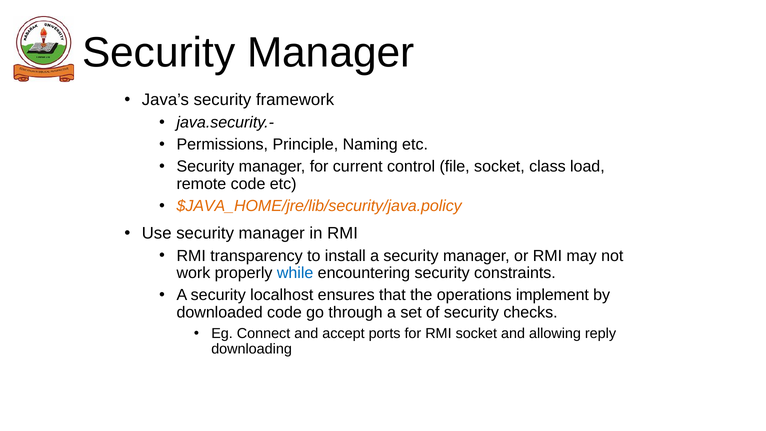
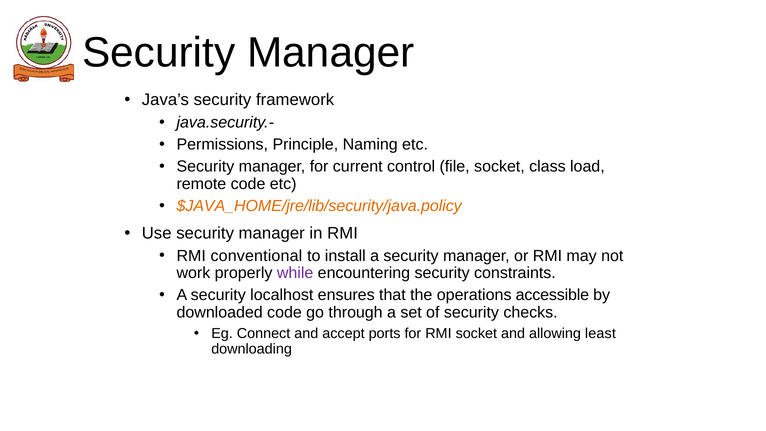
transparency: transparency -> conventional
while colour: blue -> purple
implement: implement -> accessible
reply: reply -> least
